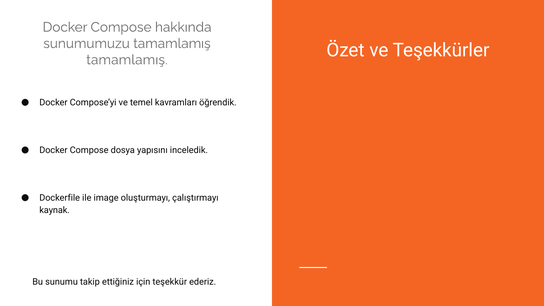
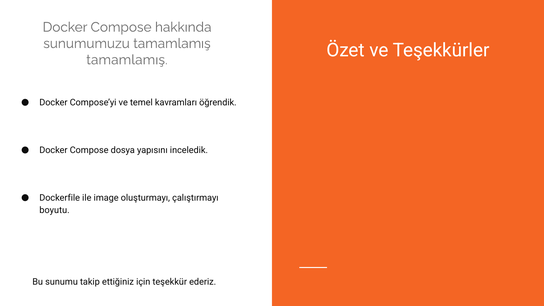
kaynak: kaynak -> boyutu
